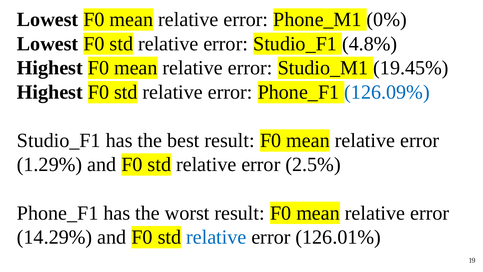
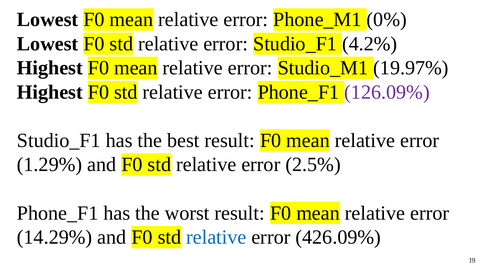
4.8%: 4.8% -> 4.2%
19.45%: 19.45% -> 19.97%
126.09% colour: blue -> purple
126.01%: 126.01% -> 426.09%
